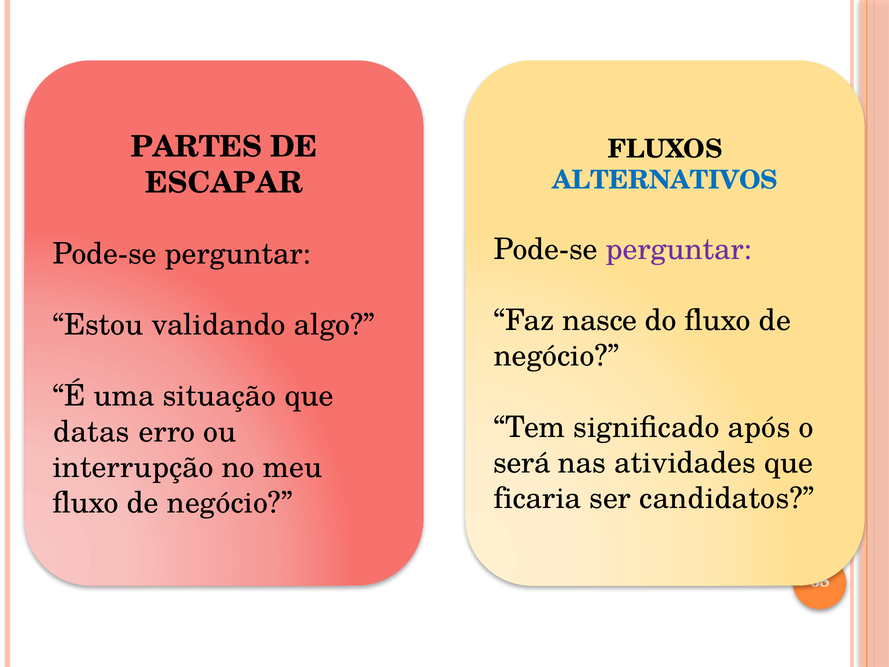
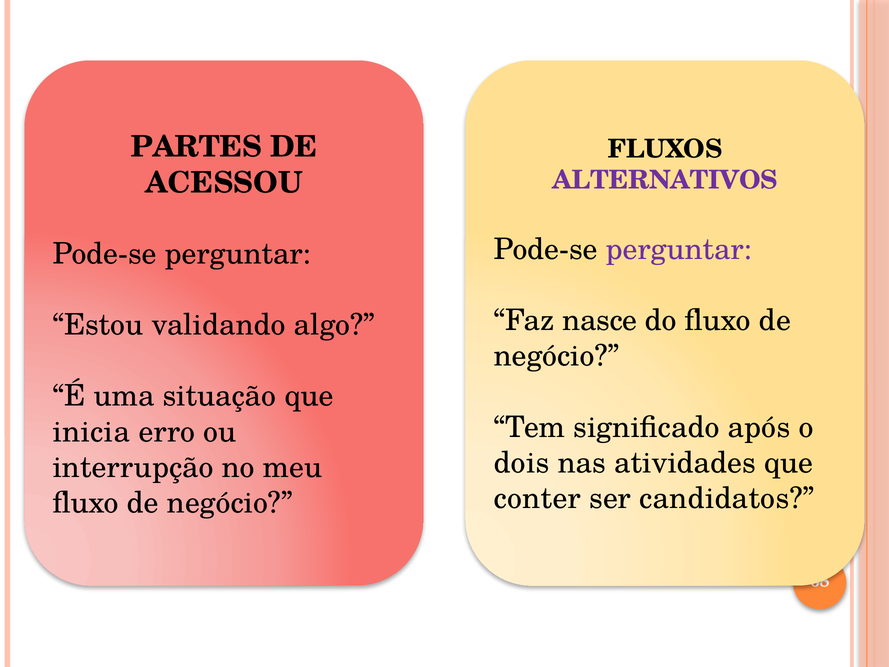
ALTERNATIVOS colour: blue -> purple
ESCAPAR: ESCAPAR -> ACESSOU
datas: datas -> inicia
será: será -> dois
ficaria: ficaria -> conter
